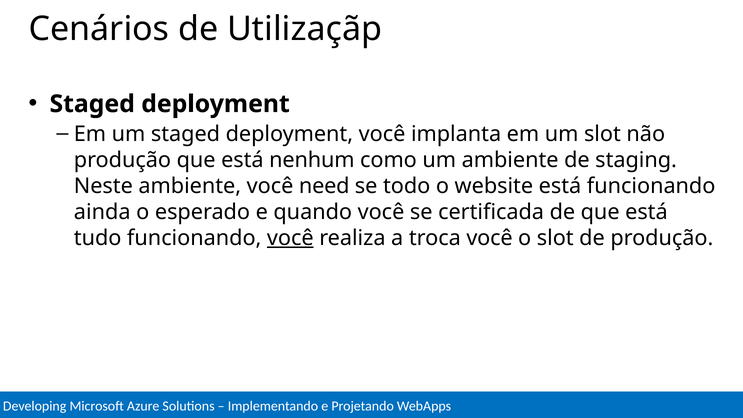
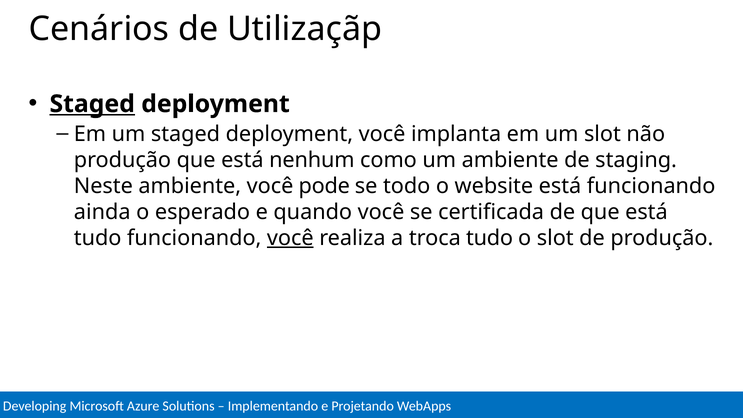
Staged at (92, 104) underline: none -> present
need: need -> pode
troca você: você -> tudo
